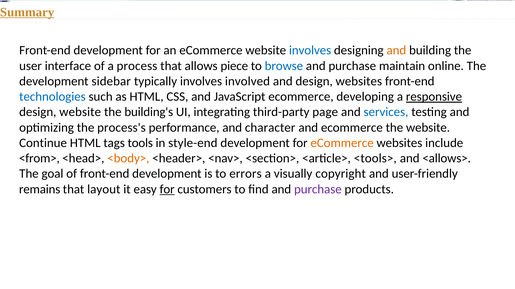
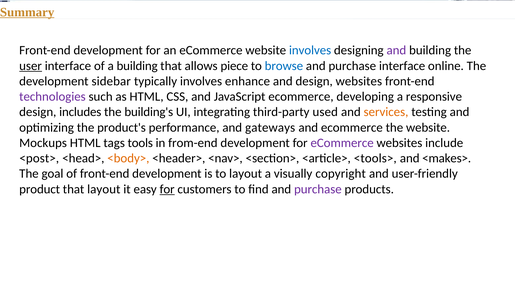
and at (396, 51) colour: orange -> purple
user underline: none -> present
a process: process -> building
purchase maintain: maintain -> interface
involved: involved -> enhance
technologies colour: blue -> purple
responsive underline: present -> none
design website: website -> includes
page: page -> used
services colour: blue -> orange
process's: process's -> product's
character: character -> gateways
Continue: Continue -> Mockups
style-end: style-end -> from-end
eCommerce at (342, 143) colour: orange -> purple
<from>: <from> -> <post>
<allows>: <allows> -> <makes>
to errors: errors -> layout
remains: remains -> product
